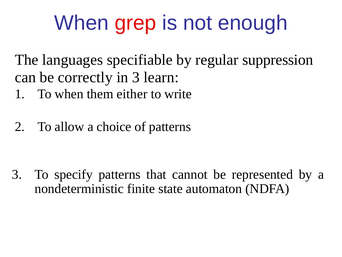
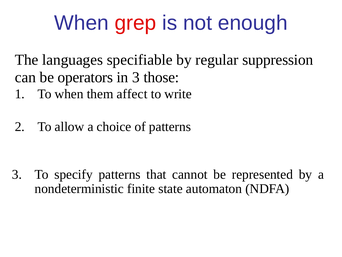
correctly: correctly -> operators
learn: learn -> those
either: either -> affect
